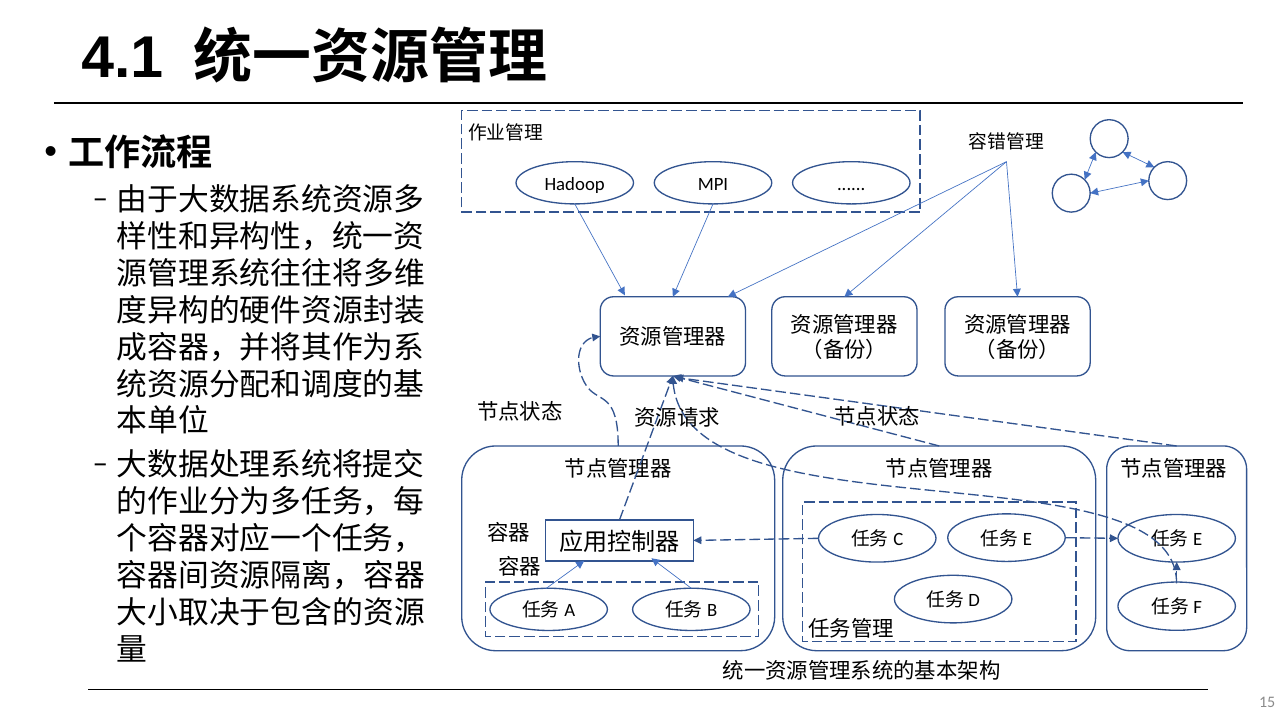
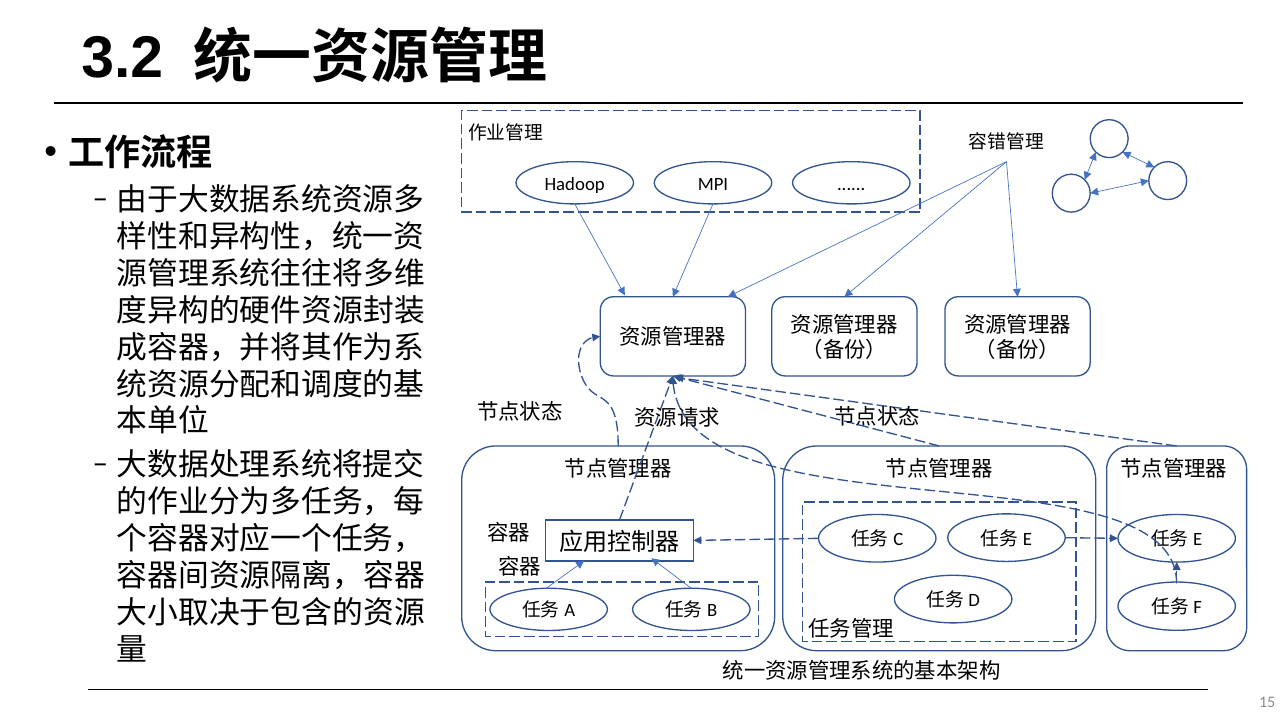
4.1: 4.1 -> 3.2
